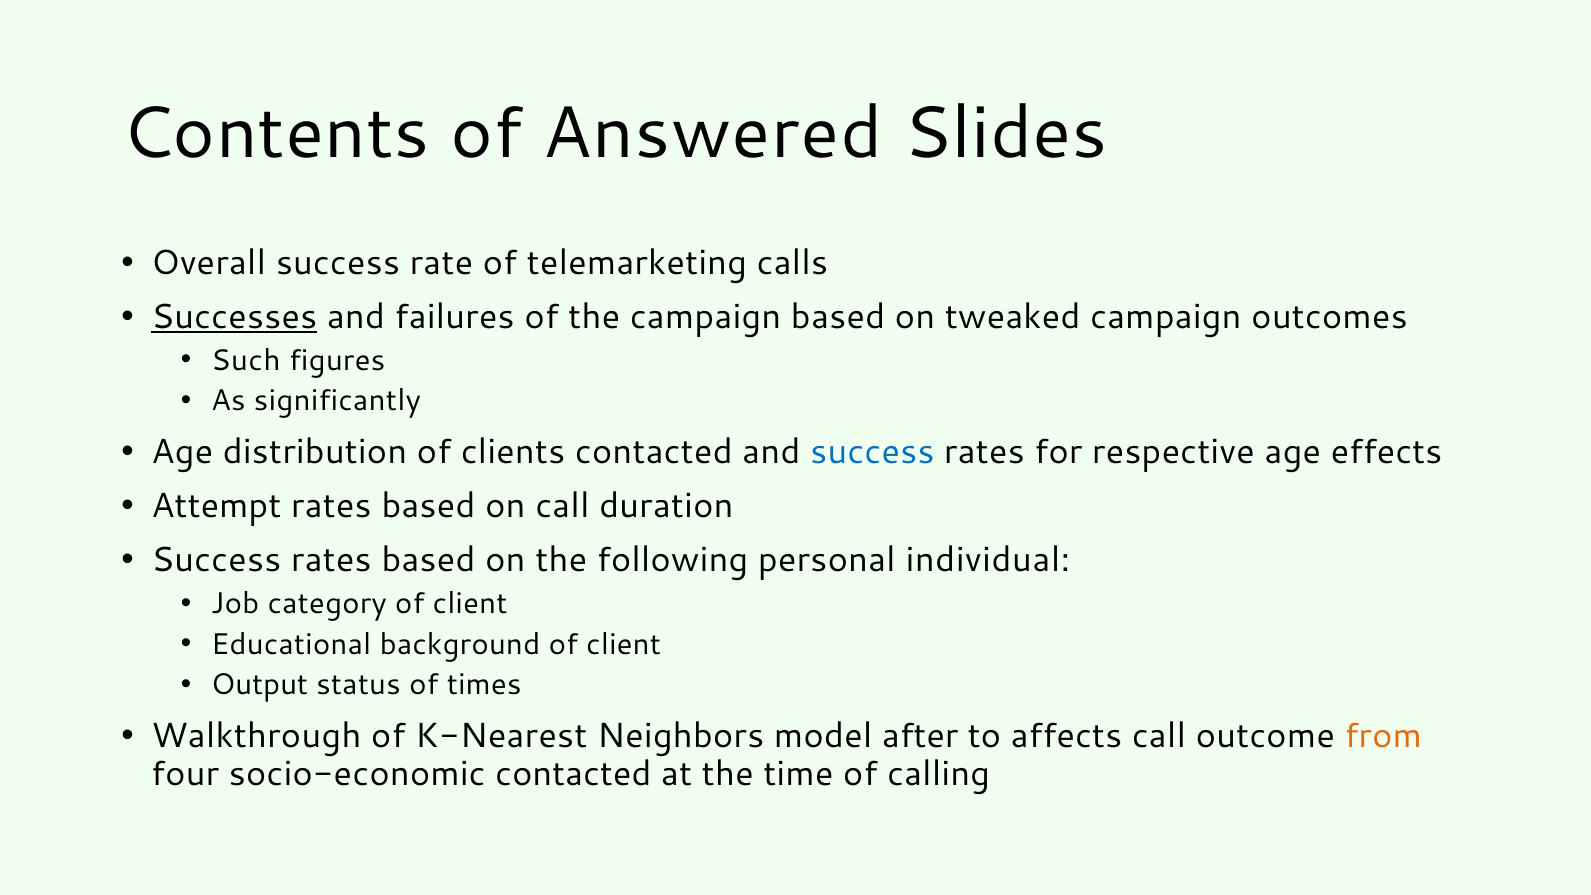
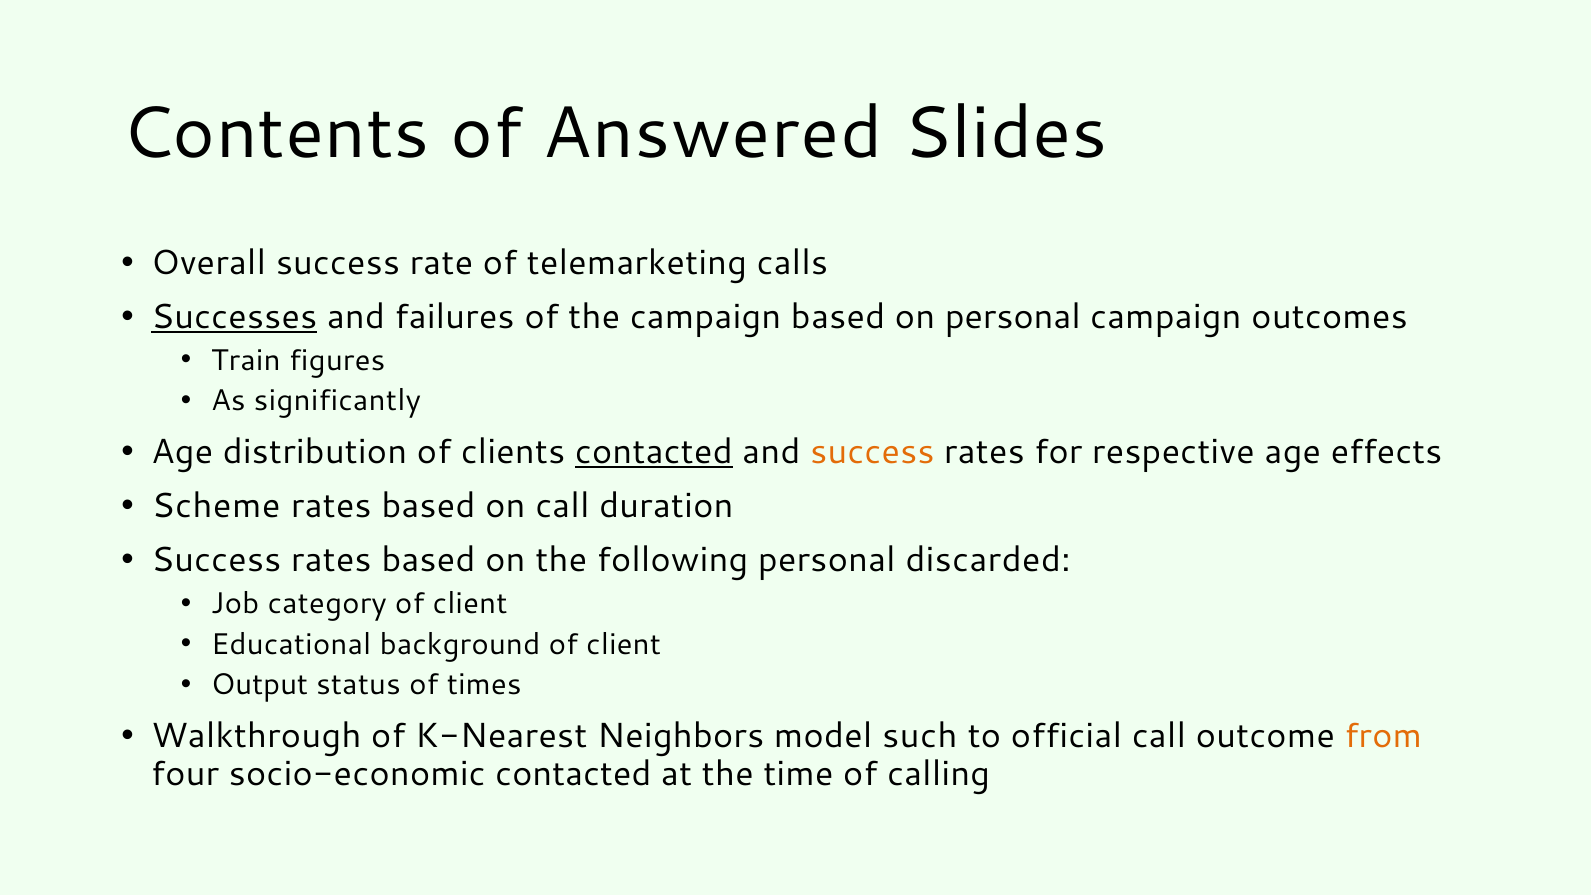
on tweaked: tweaked -> personal
Such: Such -> Train
contacted at (654, 452) underline: none -> present
success at (872, 452) colour: blue -> orange
Attempt: Attempt -> Scheme
individual: individual -> discarded
after: after -> such
affects: affects -> official
